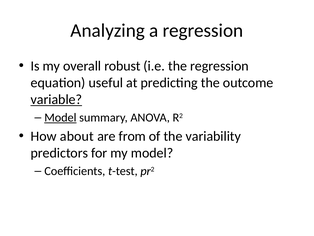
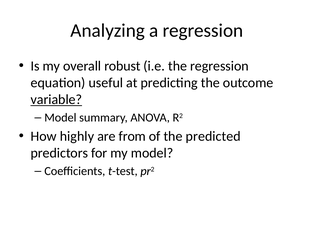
Model at (60, 117) underline: present -> none
about: about -> highly
variability: variability -> predicted
